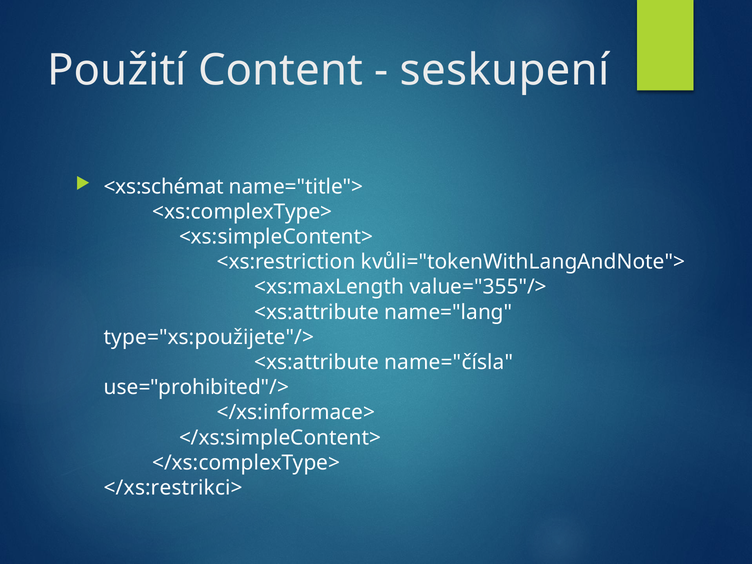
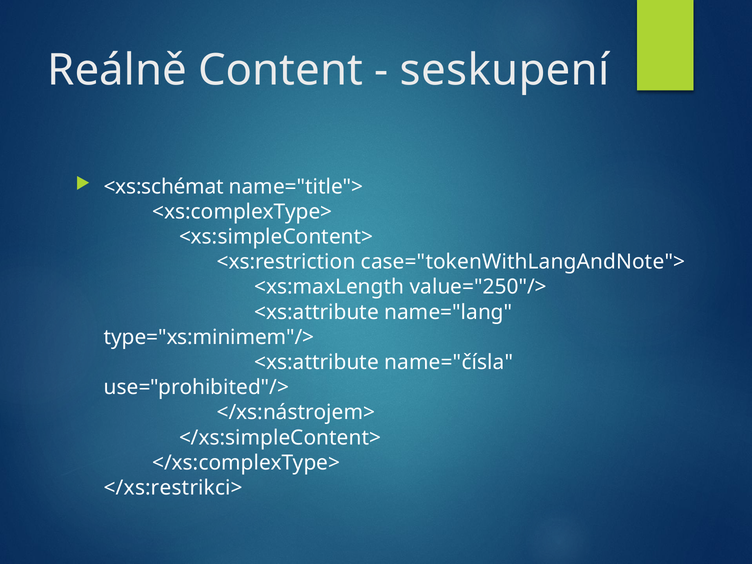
Použití: Použití -> Reálně
kvůli="tokenWithLangAndNote">: kvůli="tokenWithLangAndNote"> -> case="tokenWithLangAndNote">
value="355"/>: value="355"/> -> value="250"/>
type="xs:použijete"/>: type="xs:použijete"/> -> type="xs:minimem"/>
</xs:informace>: </xs:informace> -> </xs:nástrojem>
